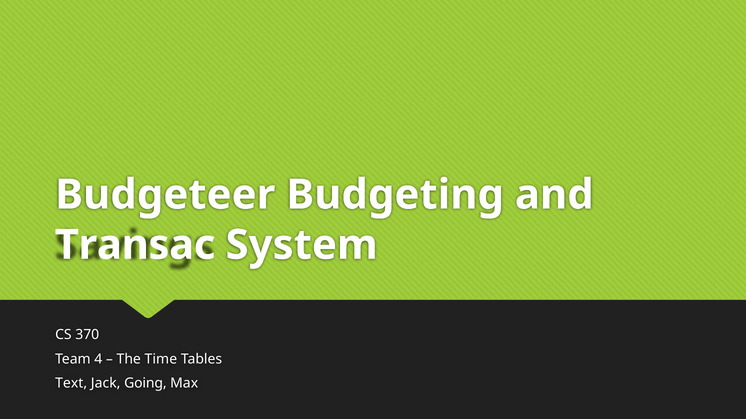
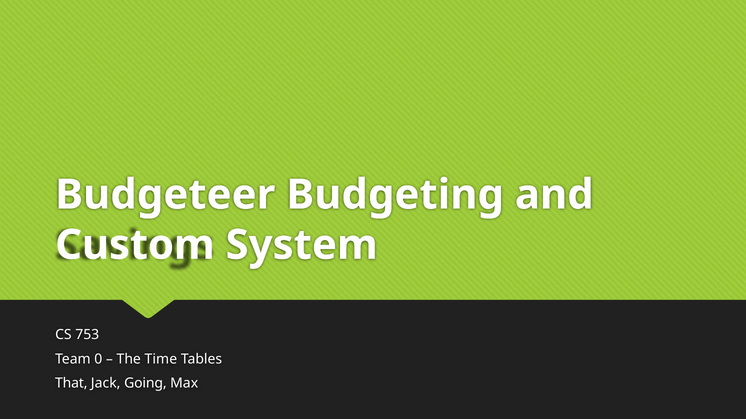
Transac: Transac -> Custom
370: 370 -> 753
4: 4 -> 0
Text: Text -> That
